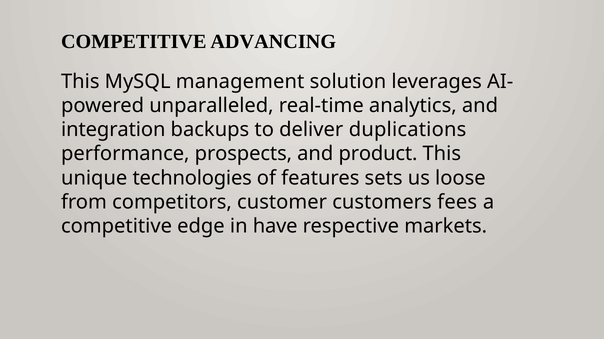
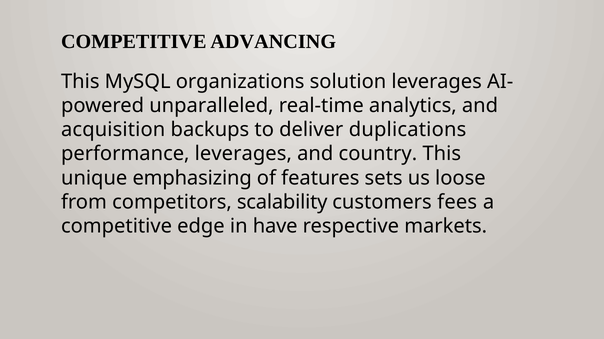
management: management -> organizations
integration: integration -> acquisition
performance prospects: prospects -> leverages
product: product -> country
technologies: technologies -> emphasizing
customer: customer -> scalability
